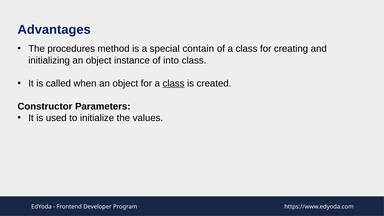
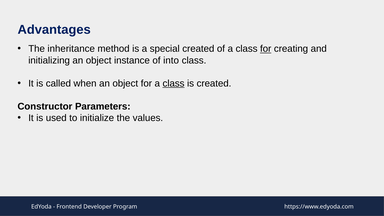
procedures: procedures -> inheritance
special contain: contain -> created
for at (266, 49) underline: none -> present
